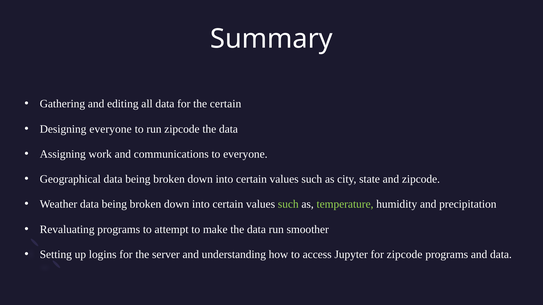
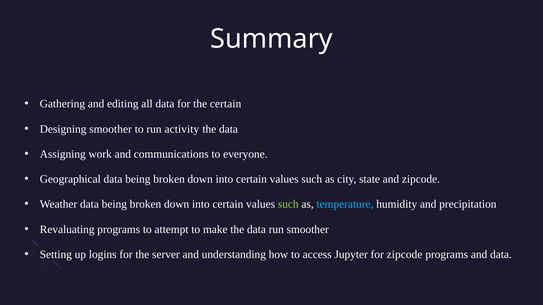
Designing everyone: everyone -> smoother
run zipcode: zipcode -> activity
temperature colour: light green -> light blue
